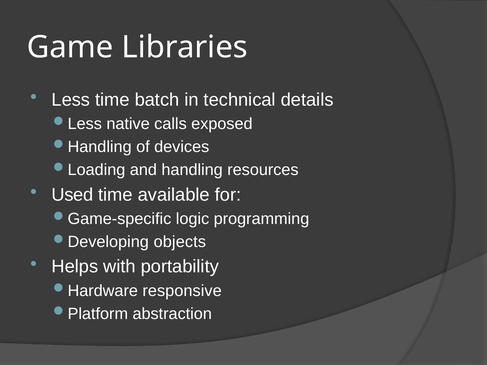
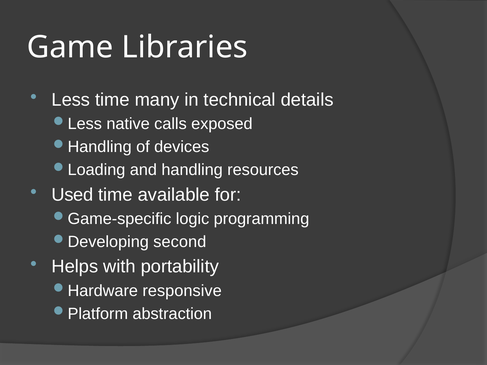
batch: batch -> many
objects: objects -> second
